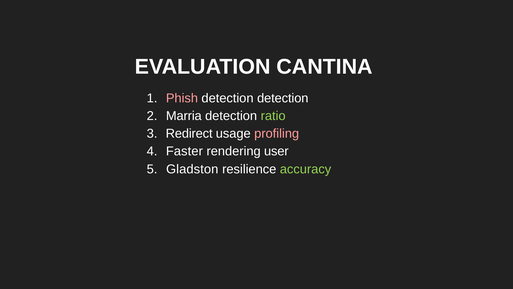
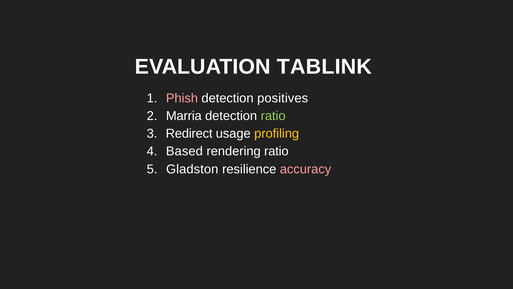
CANTINA: CANTINA -> TABLINK
detection detection: detection -> positives
profiling colour: pink -> yellow
Faster: Faster -> Based
rendering user: user -> ratio
accuracy colour: light green -> pink
